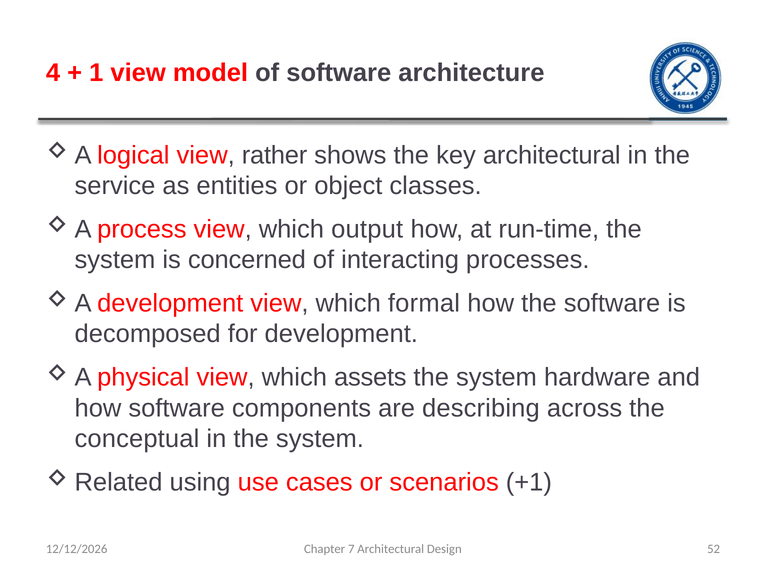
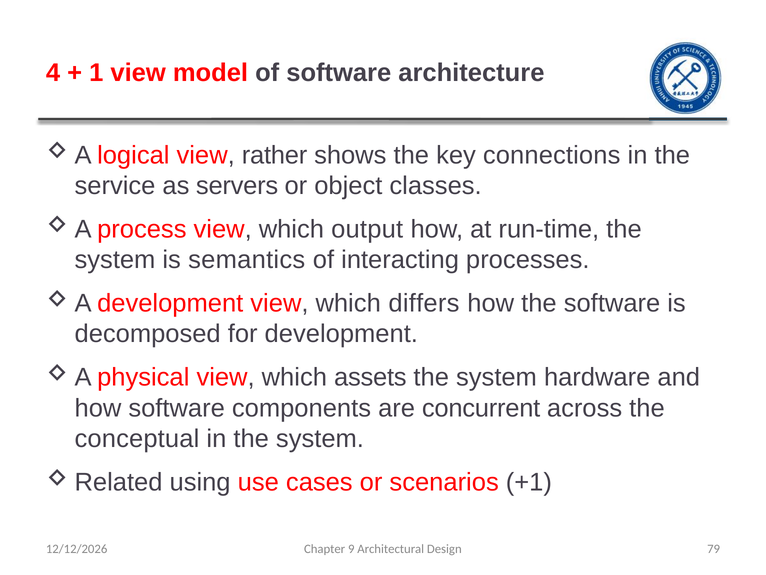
key architectural: architectural -> connections
entities: entities -> servers
concerned: concerned -> semantics
formal: formal -> differs
describing: describing -> concurrent
7: 7 -> 9
52: 52 -> 79
